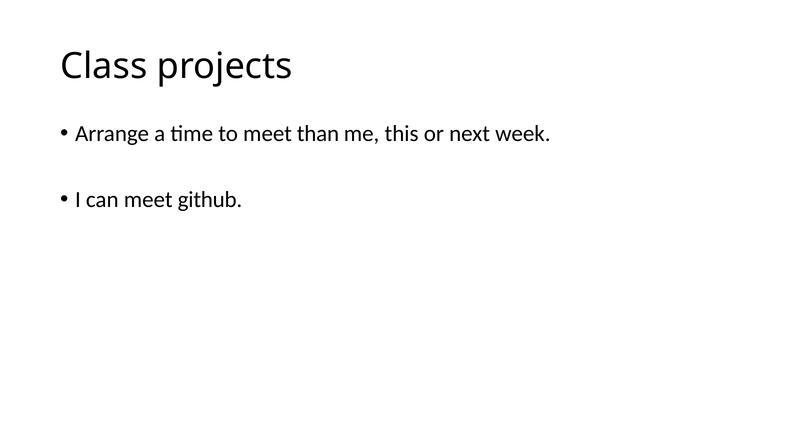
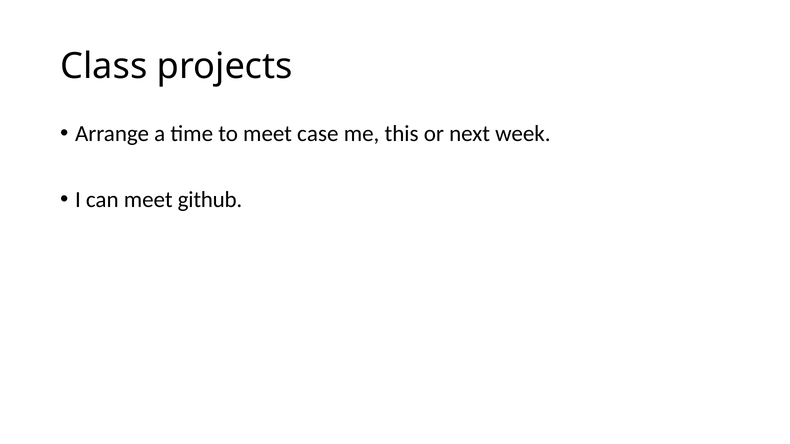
than: than -> case
